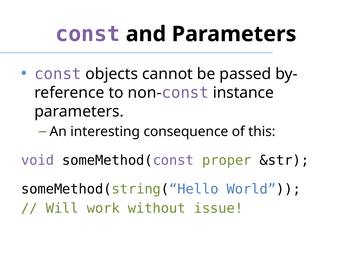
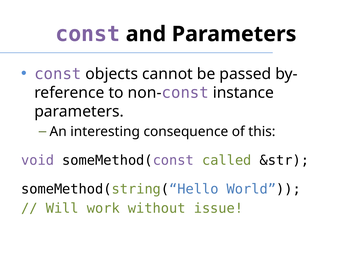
proper: proper -> called
